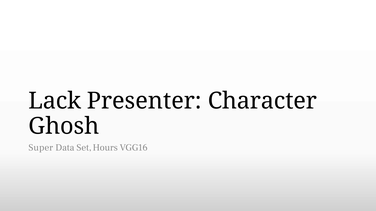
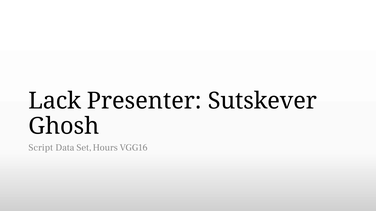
Character: Character -> Sutskever
Super: Super -> Script
